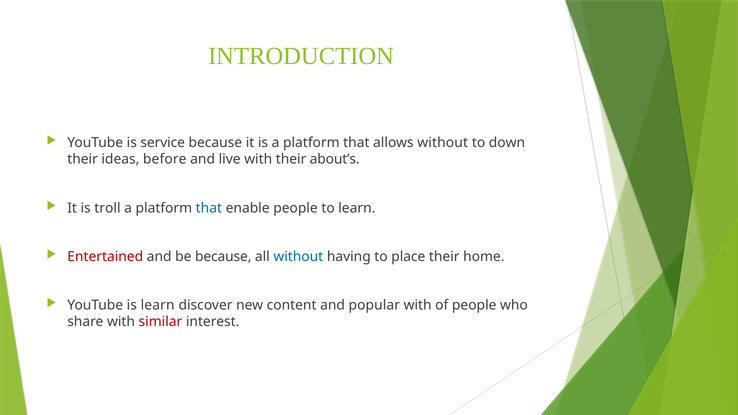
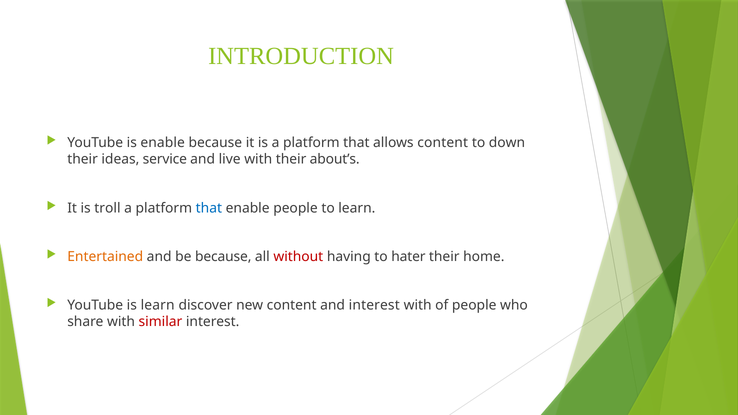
is service: service -> enable
allows without: without -> content
before: before -> service
Entertained colour: red -> orange
without at (298, 257) colour: blue -> red
place: place -> hater
and popular: popular -> interest
